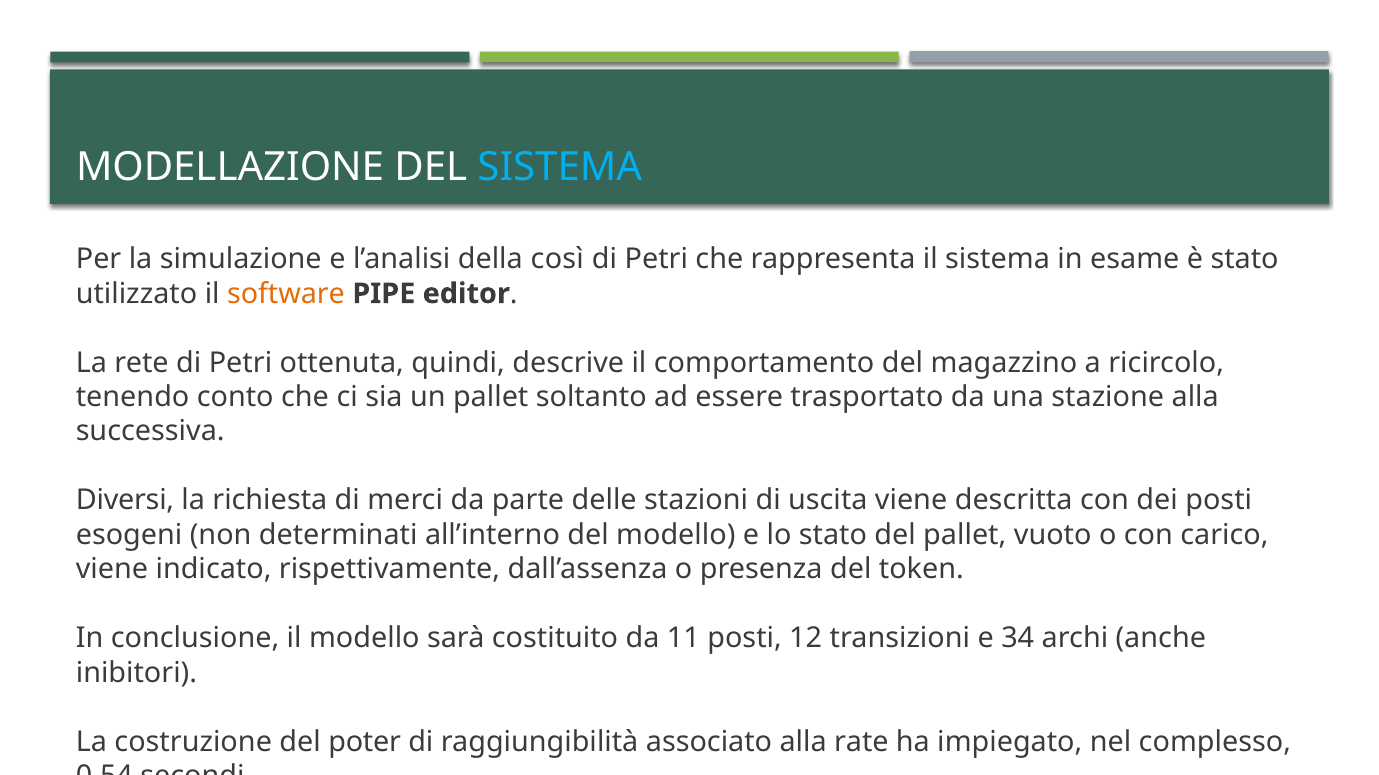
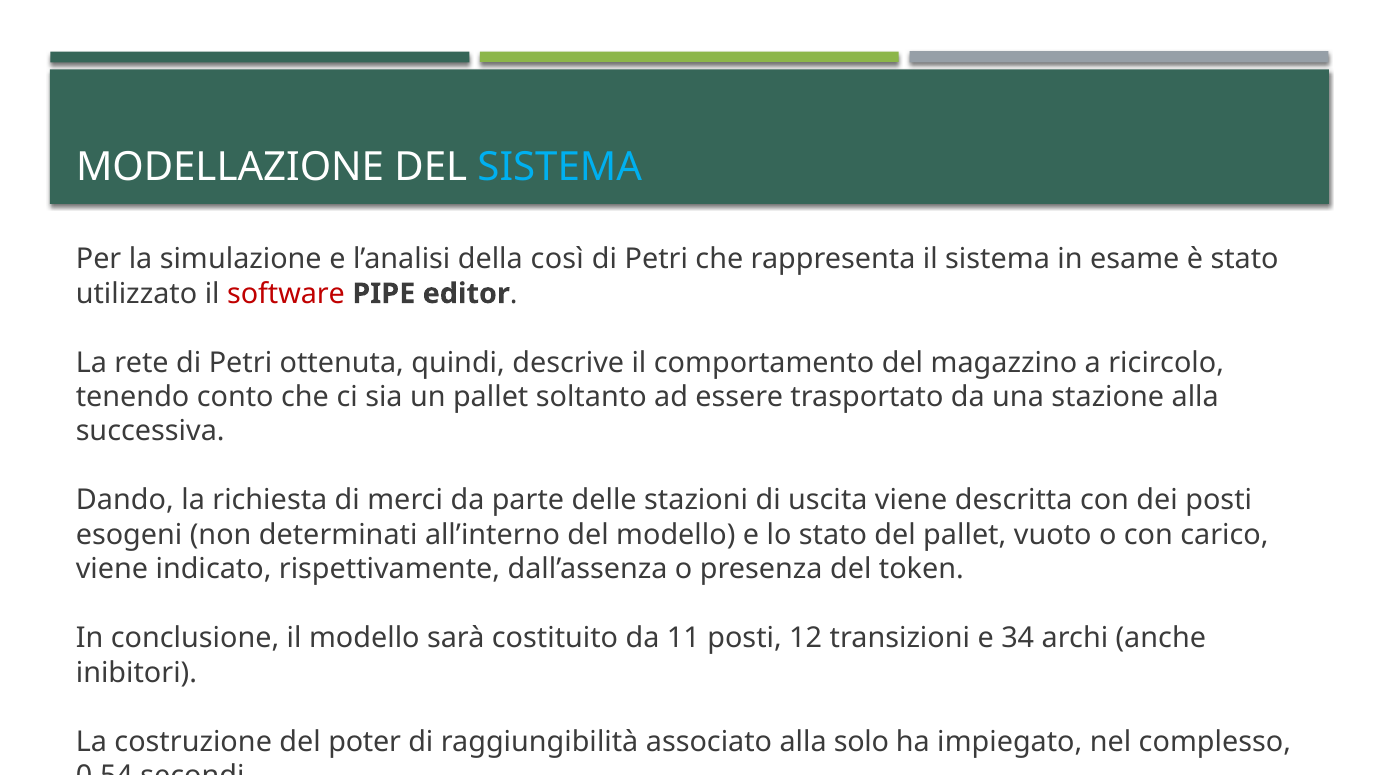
software colour: orange -> red
Diversi: Diversi -> Dando
rate: rate -> solo
